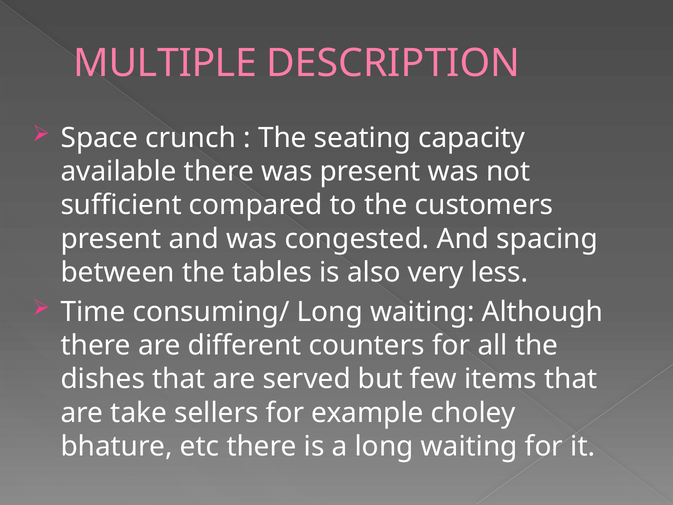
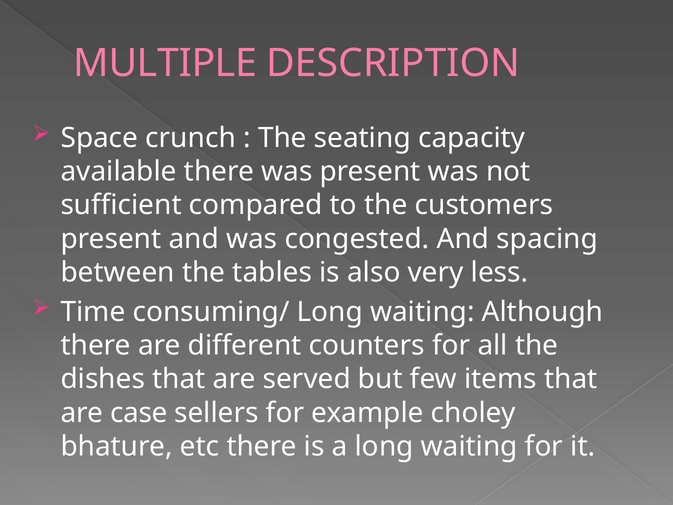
take: take -> case
